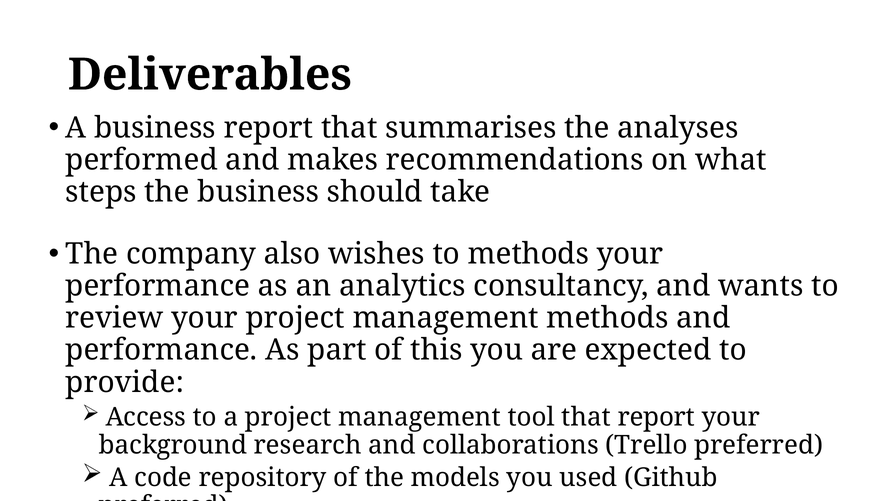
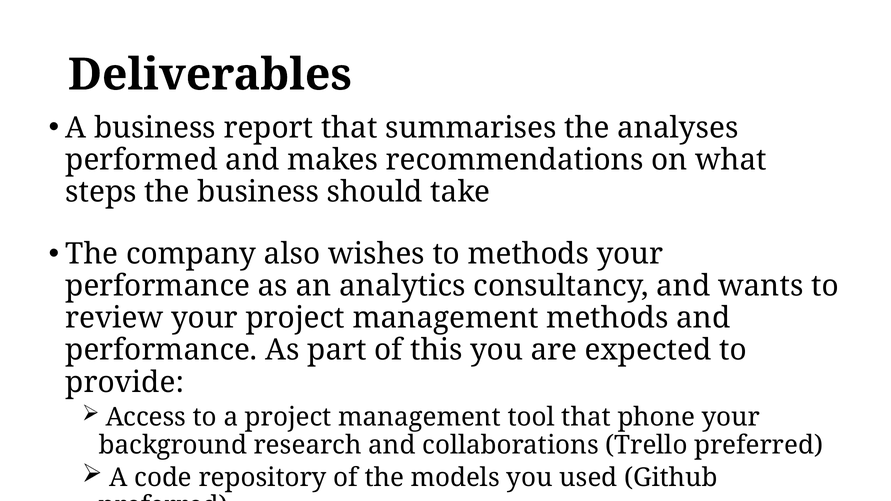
that report: report -> phone
